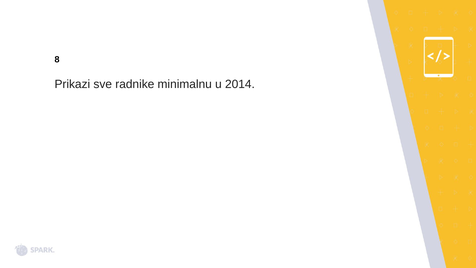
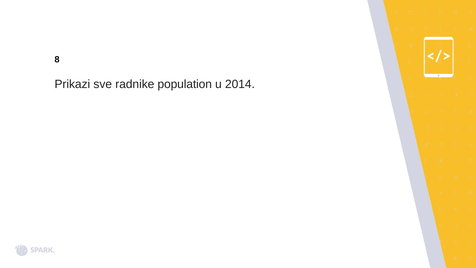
minimalnu: minimalnu -> population
